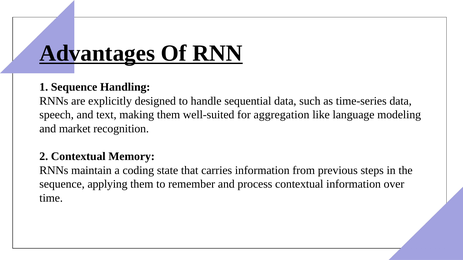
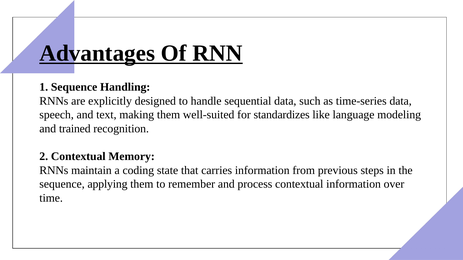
aggregation: aggregation -> standardizes
market: market -> trained
